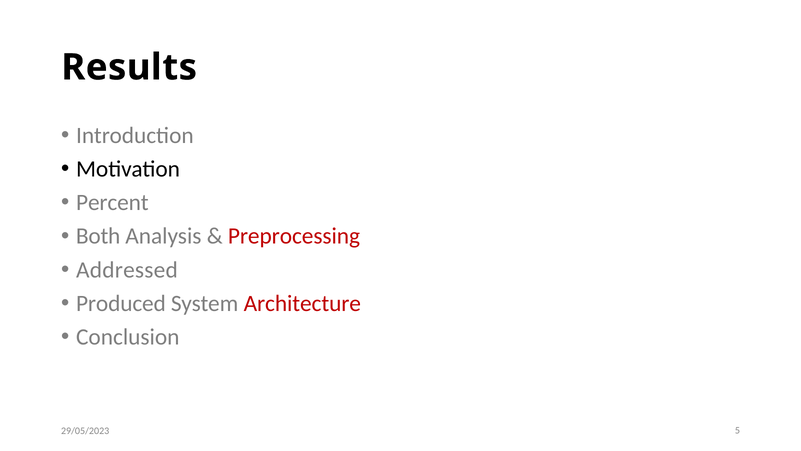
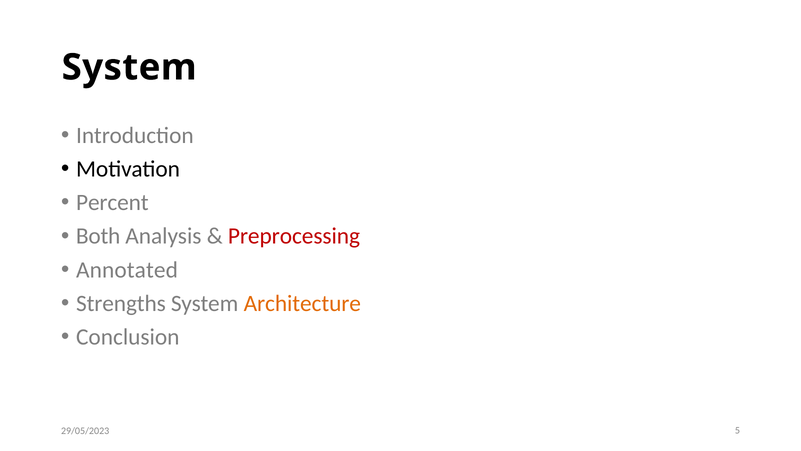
Results at (129, 67): Results -> System
Addressed: Addressed -> Annotated
Produced: Produced -> Strengths
Architecture colour: red -> orange
